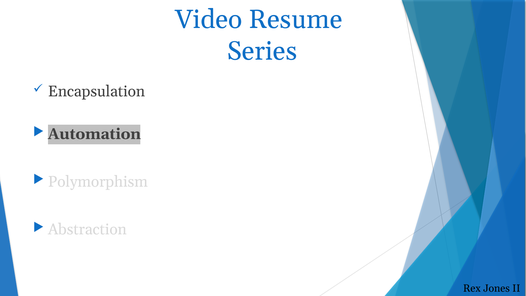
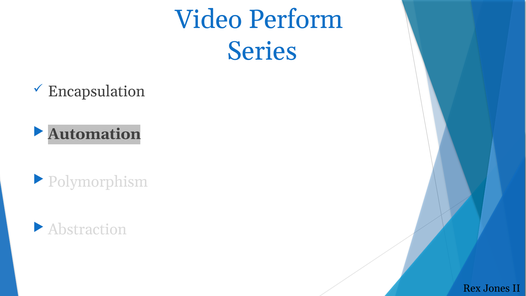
Resume: Resume -> Perform
